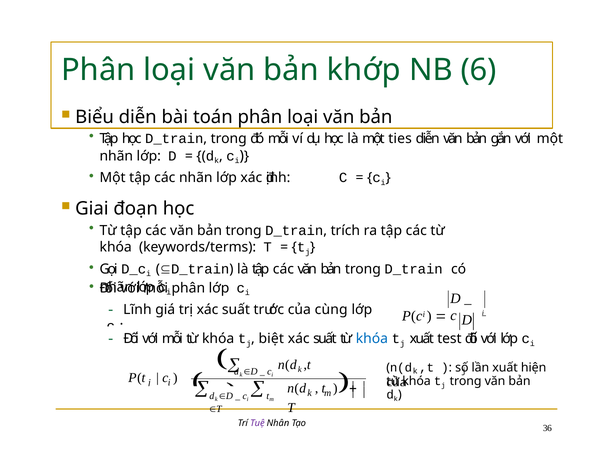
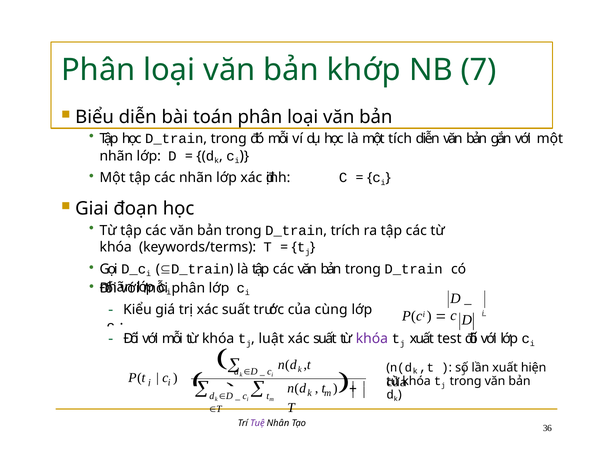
6: 6 -> 7
ties: ties -> tích
Lĩnh: Lĩnh -> Kiểu
biệt: biệt -> luật
khóa at (372, 338) colour: blue -> purple
